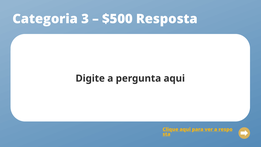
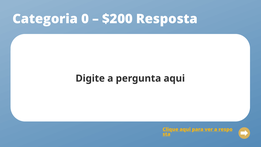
3: 3 -> 0
$500: $500 -> $200
